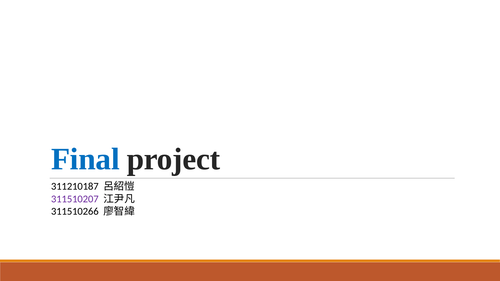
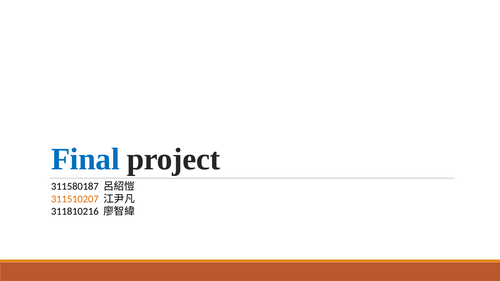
311210187: 311210187 -> 311580187
311510207 colour: purple -> orange
311510266: 311510266 -> 311810216
